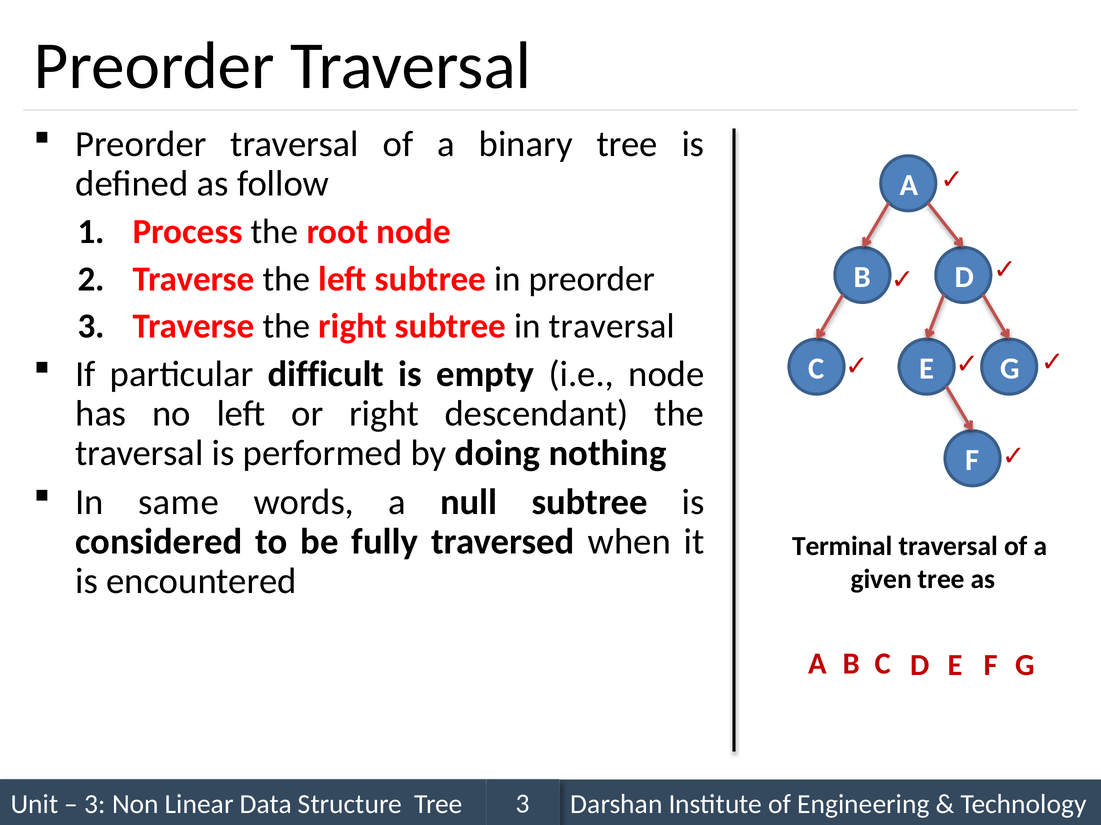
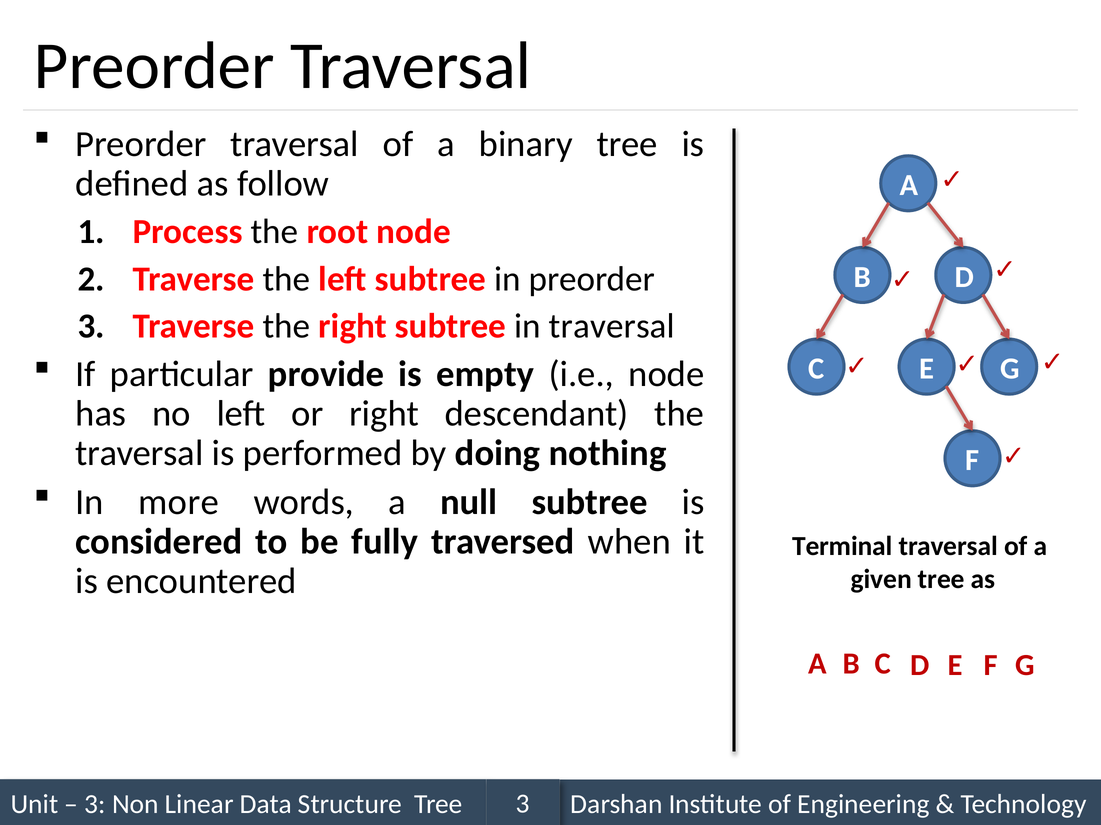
difficult: difficult -> provide
same: same -> more
